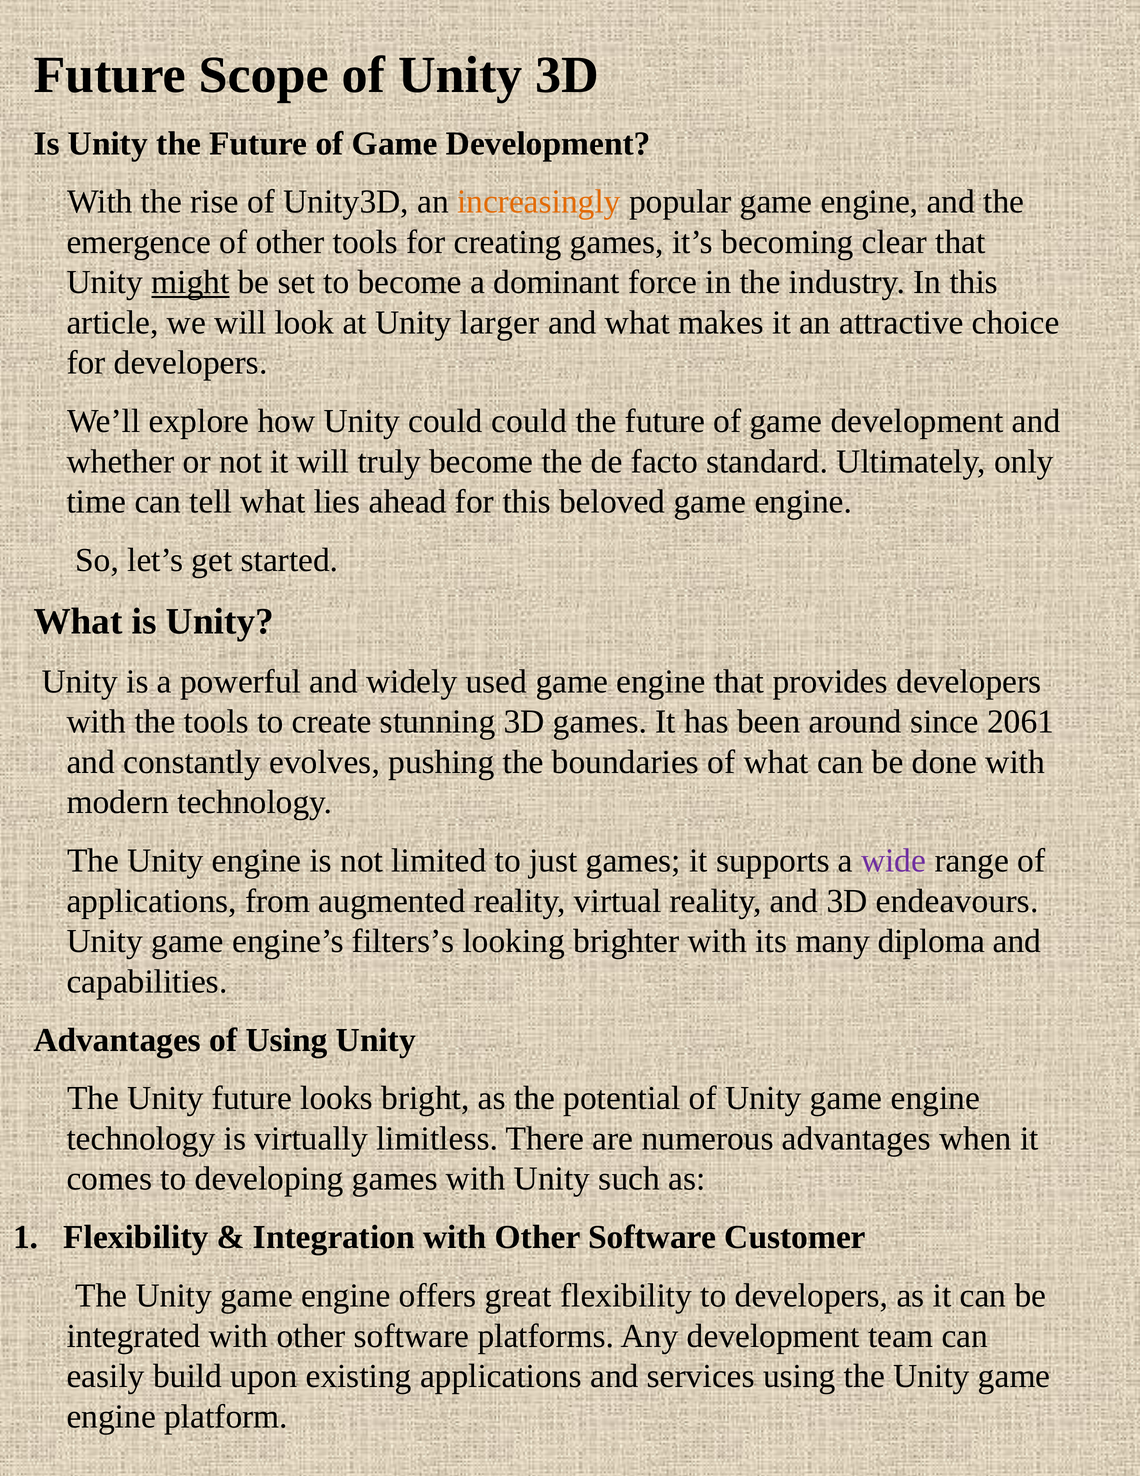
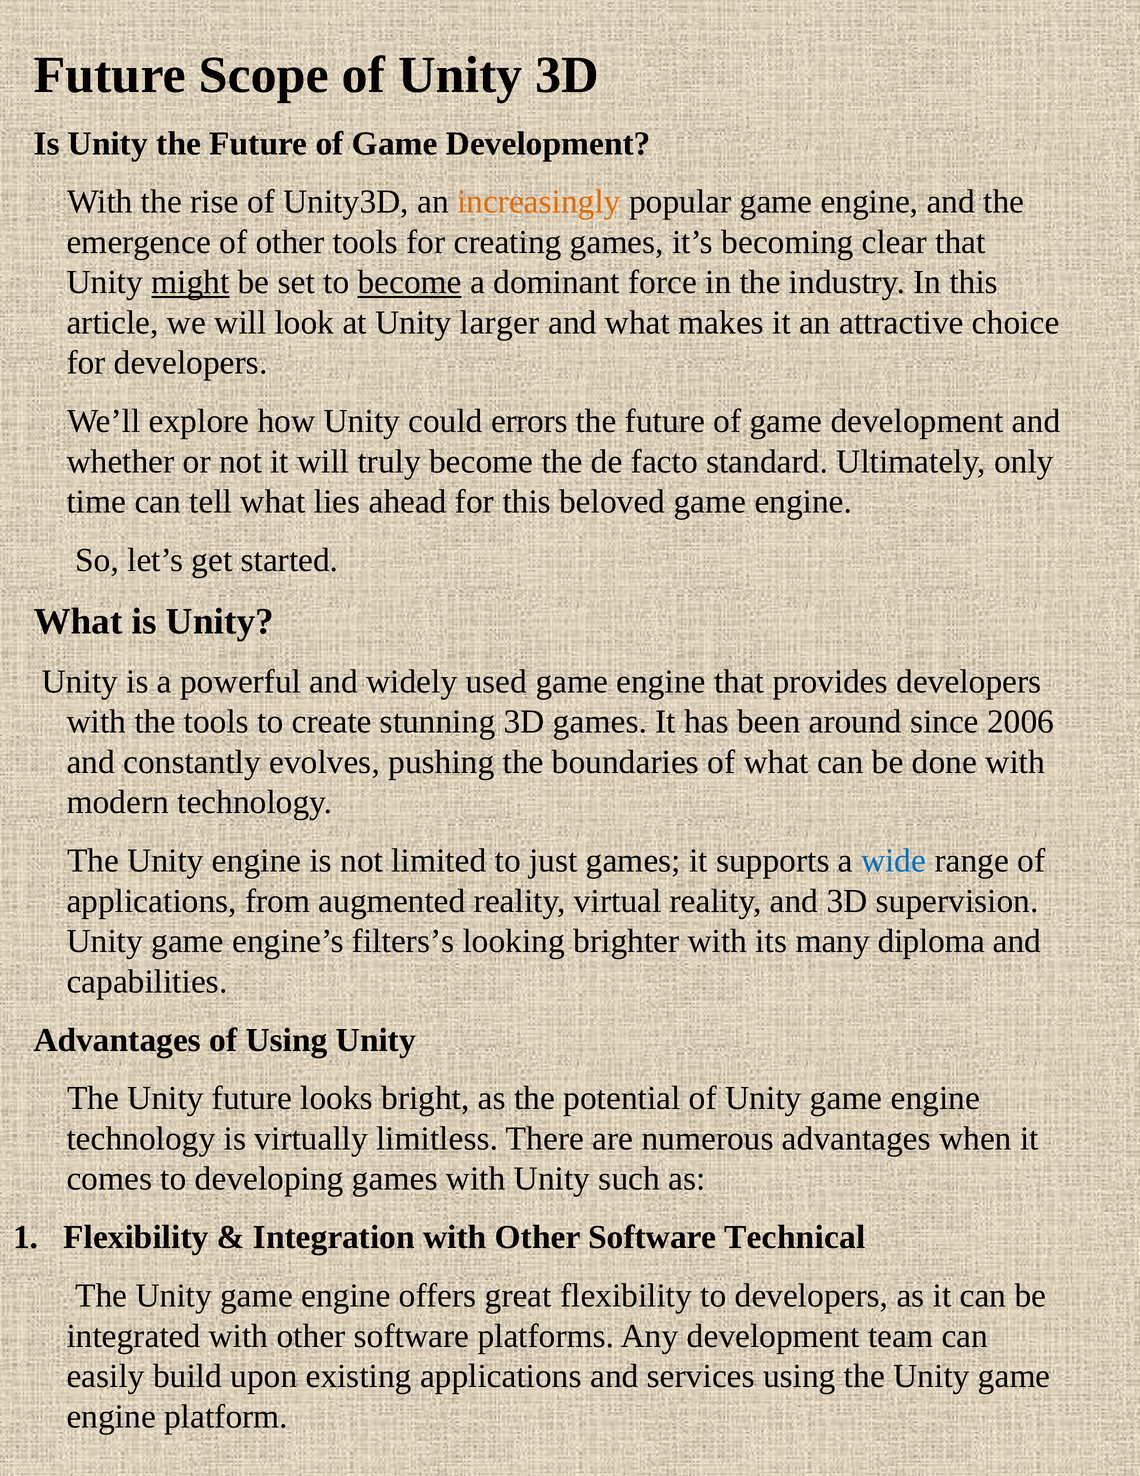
become at (410, 282) underline: none -> present
could could: could -> errors
2061: 2061 -> 2006
wide colour: purple -> blue
endeavours: endeavours -> supervision
Customer: Customer -> Technical
